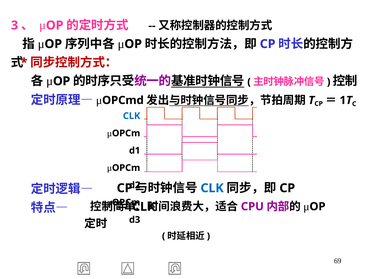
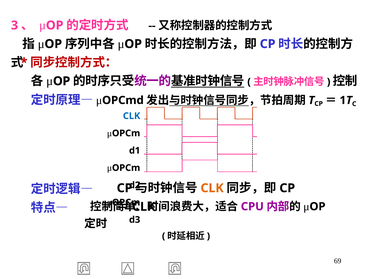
CLK at (212, 189) colour: blue -> orange
